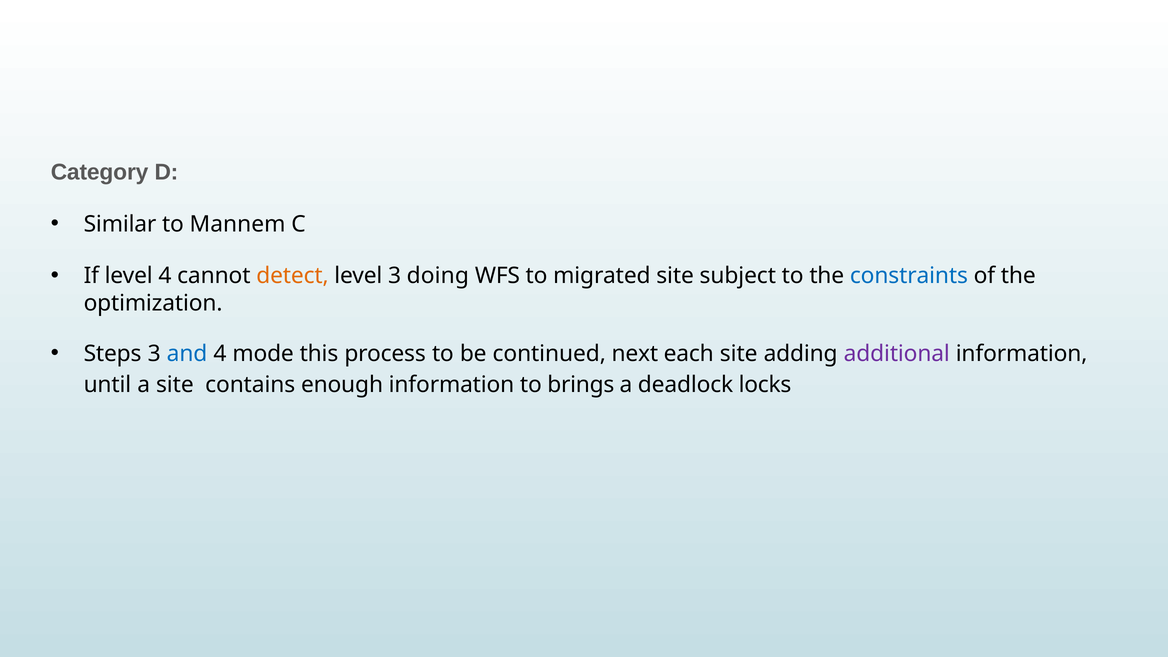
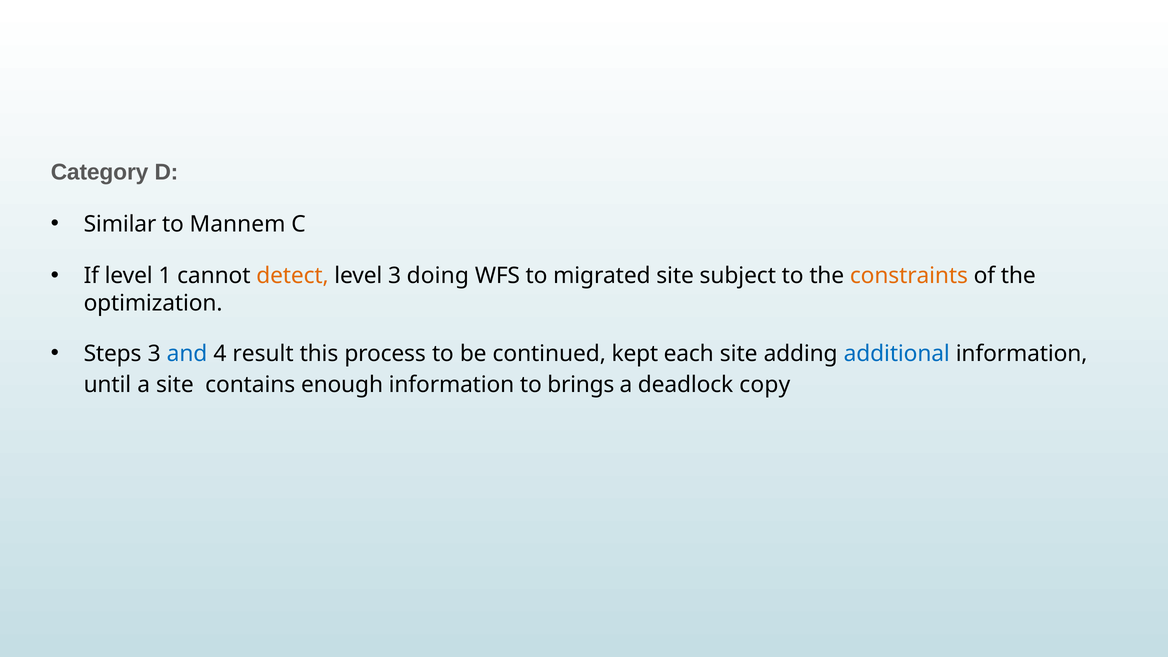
level 4: 4 -> 1
constraints colour: blue -> orange
mode: mode -> result
next: next -> kept
additional colour: purple -> blue
locks: locks -> copy
